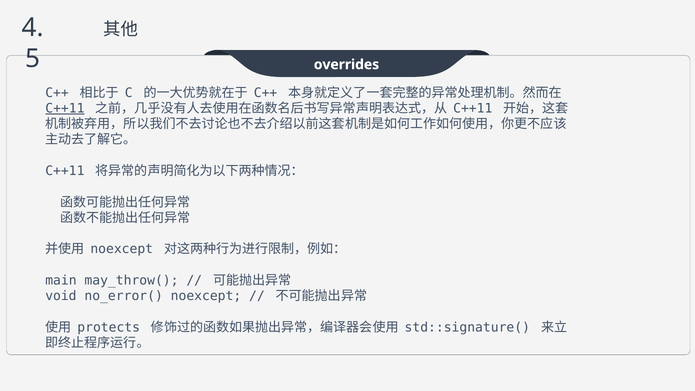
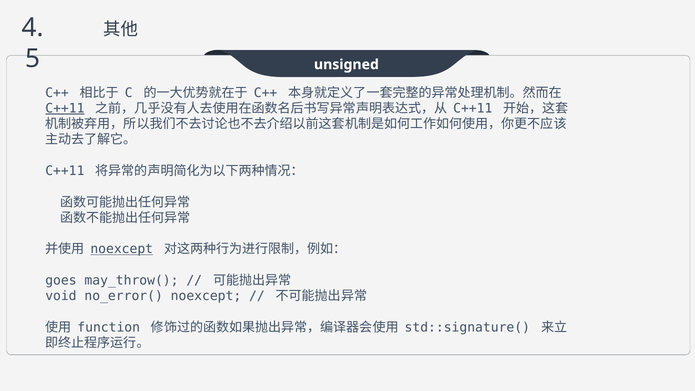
overrides: overrides -> unsigned
noexcept at (122, 249) underline: none -> present
main: main -> goes
protects: protects -> function
